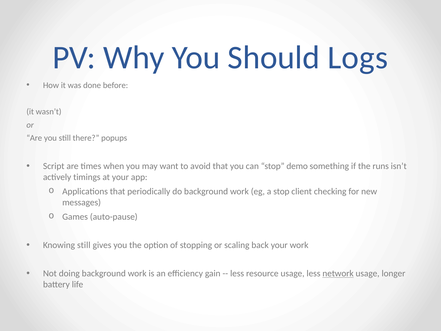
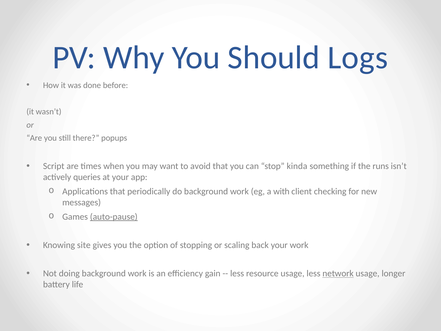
demo: demo -> kinda
timings: timings -> queries
a stop: stop -> with
auto-pause underline: none -> present
Knowing still: still -> site
